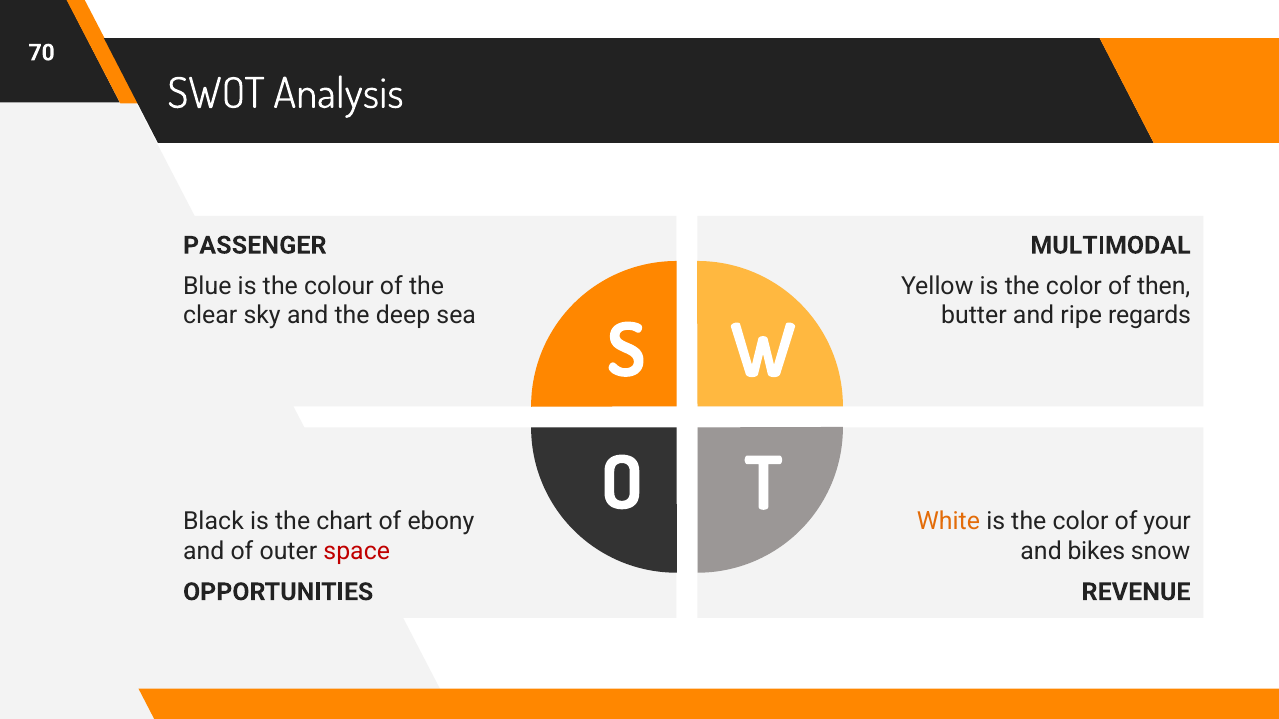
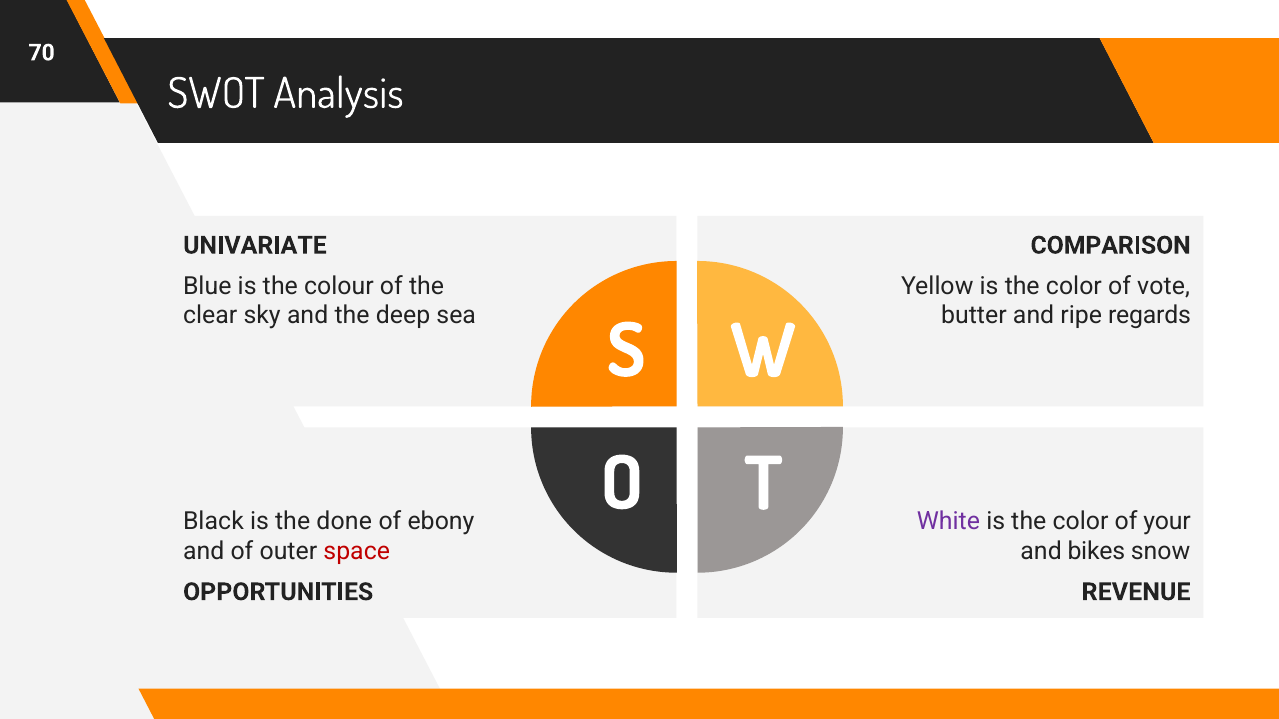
PASSENGER: PASSENGER -> UNIVARIATE
MULTIMODAL: MULTIMODAL -> COMPARISON
then: then -> vote
chart: chart -> done
White colour: orange -> purple
